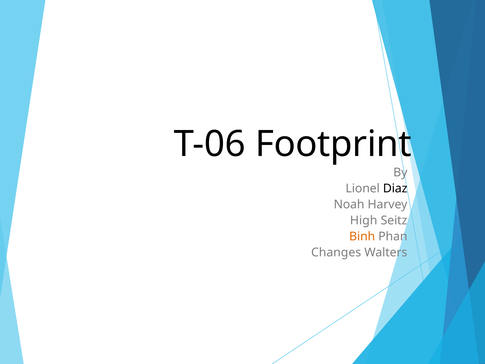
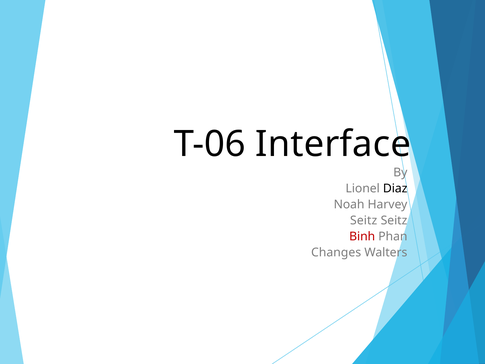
Footprint: Footprint -> Interface
High at (364, 220): High -> Seitz
Binh colour: orange -> red
